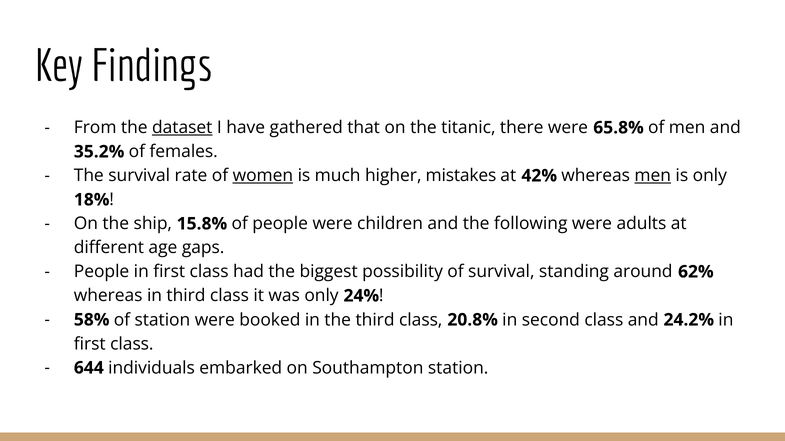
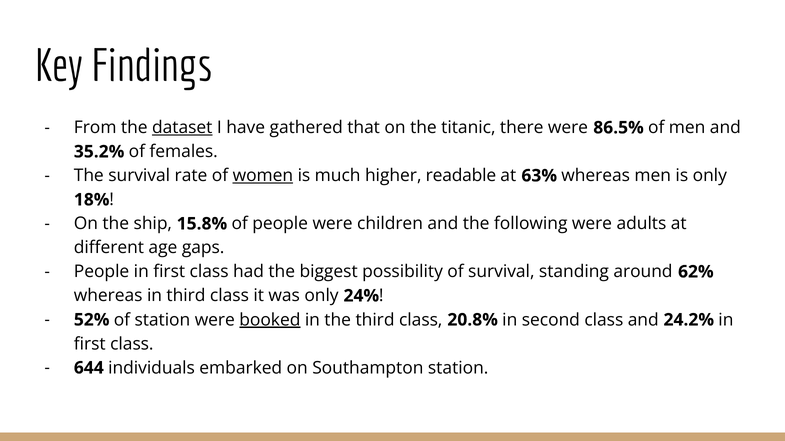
65.8%: 65.8% -> 86.5%
mistakes: mistakes -> readable
42%: 42% -> 63%
men at (653, 176) underline: present -> none
58%: 58% -> 52%
booked underline: none -> present
